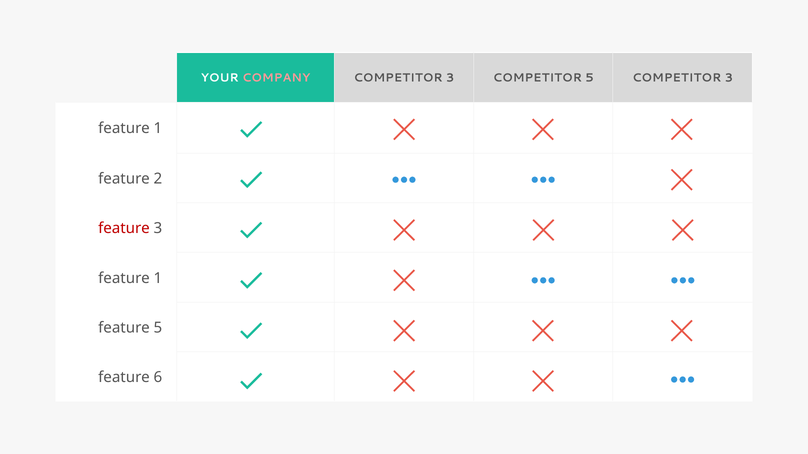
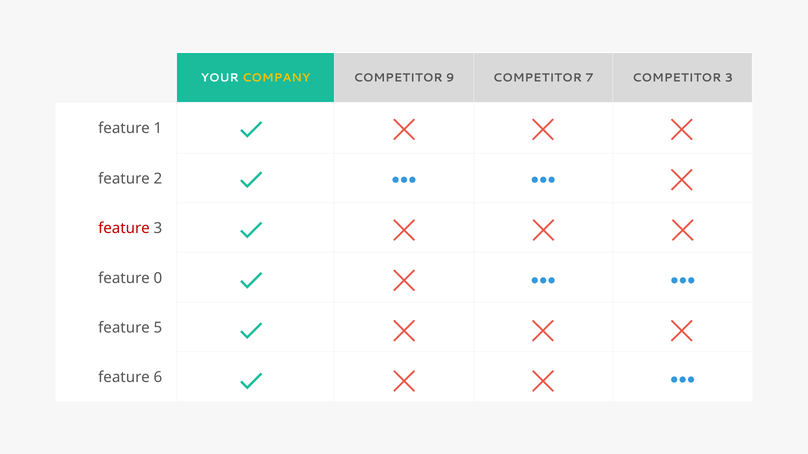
COMPANY colour: pink -> yellow
3 at (450, 78): 3 -> 9
COMPETITOR 5: 5 -> 7
1 at (158, 278): 1 -> 0
